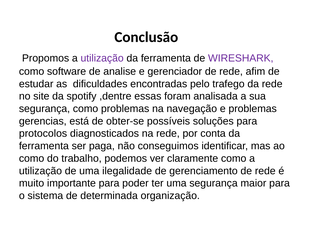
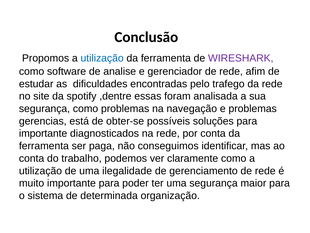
utilização at (102, 58) colour: purple -> blue
protocolos at (43, 133): protocolos -> importante
como at (32, 158): como -> conta
